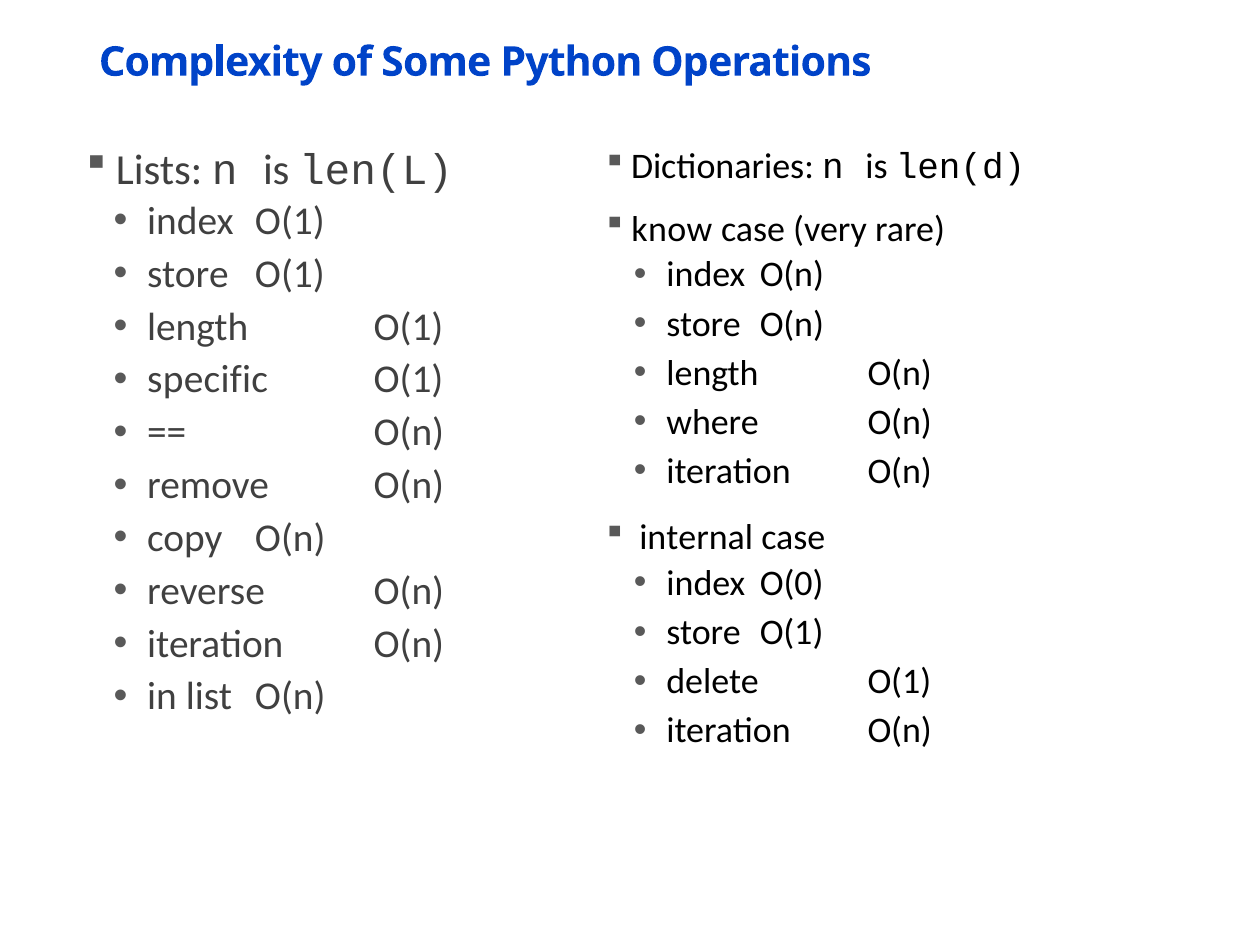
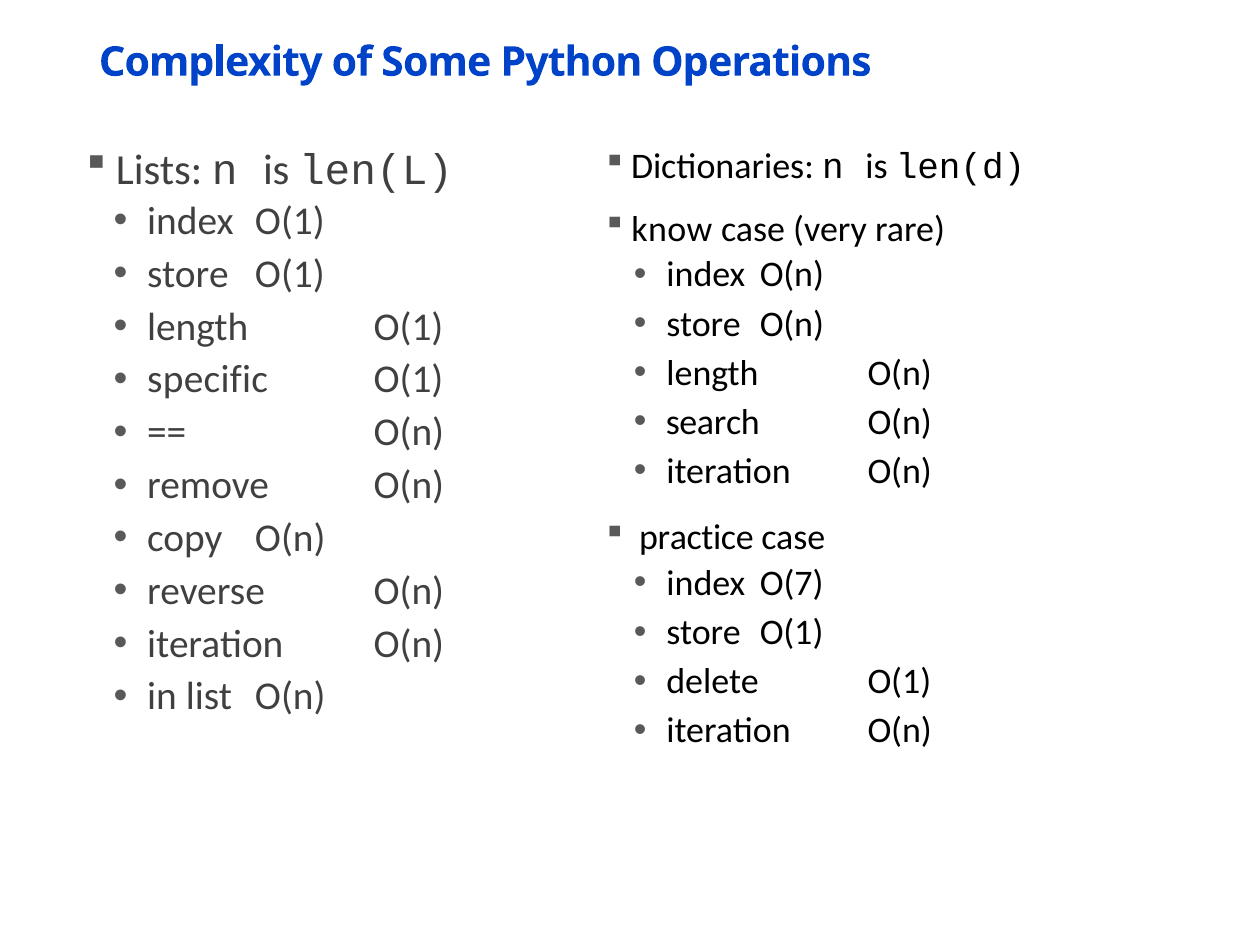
where: where -> search
internal: internal -> practice
O(0: O(0 -> O(7
